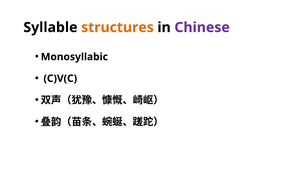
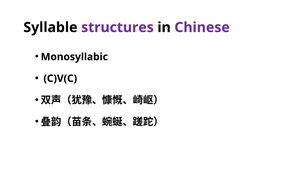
structures colour: orange -> purple
